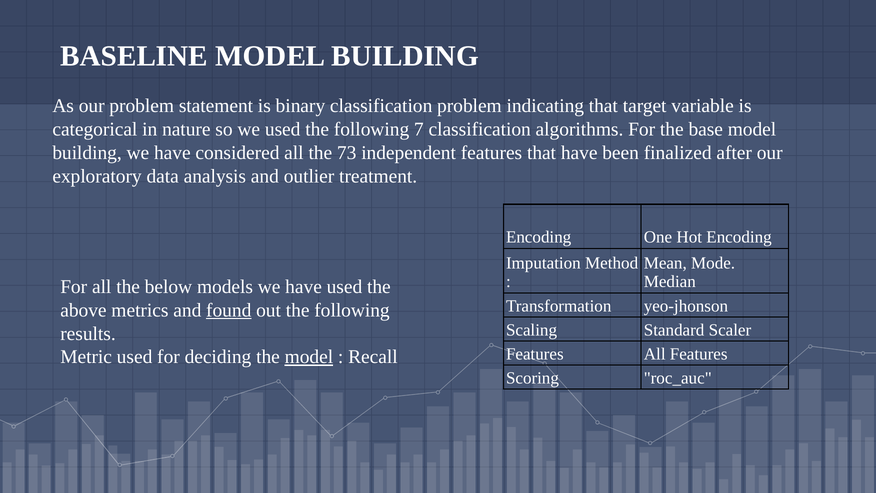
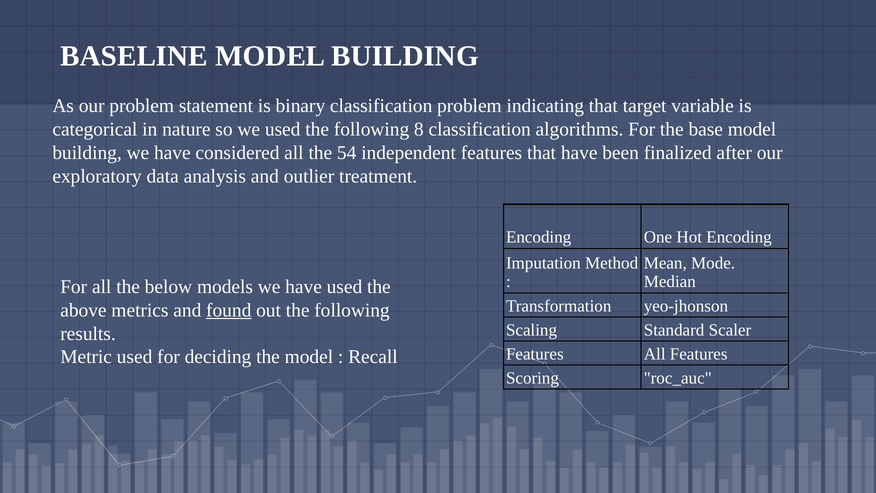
7: 7 -> 8
73: 73 -> 54
model at (309, 357) underline: present -> none
